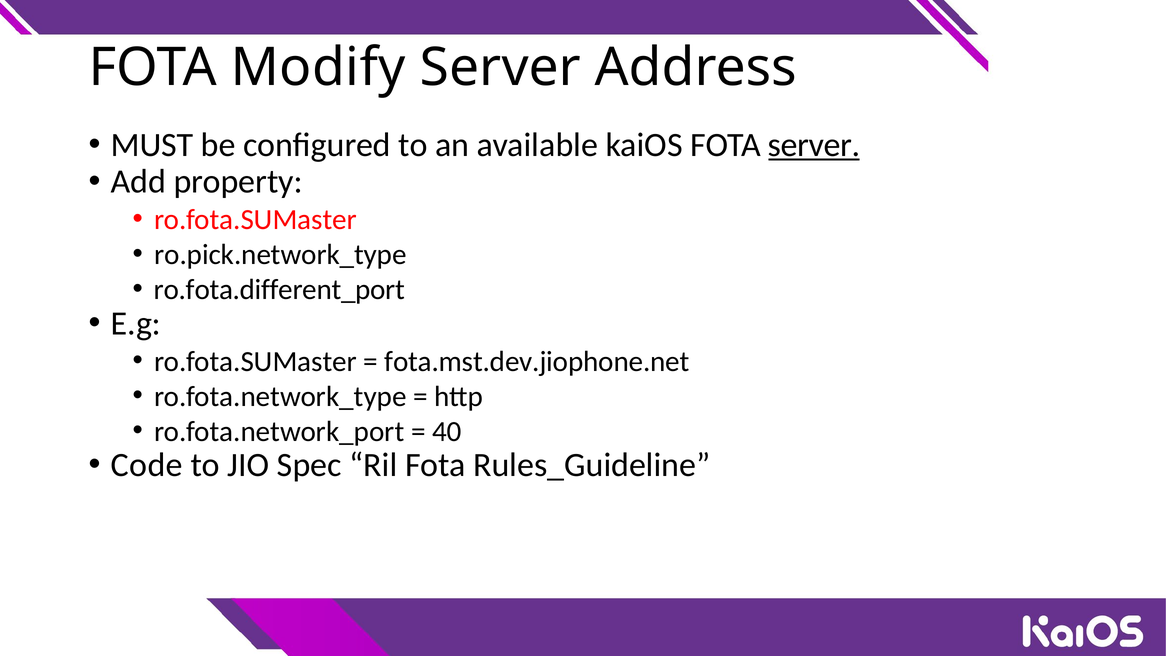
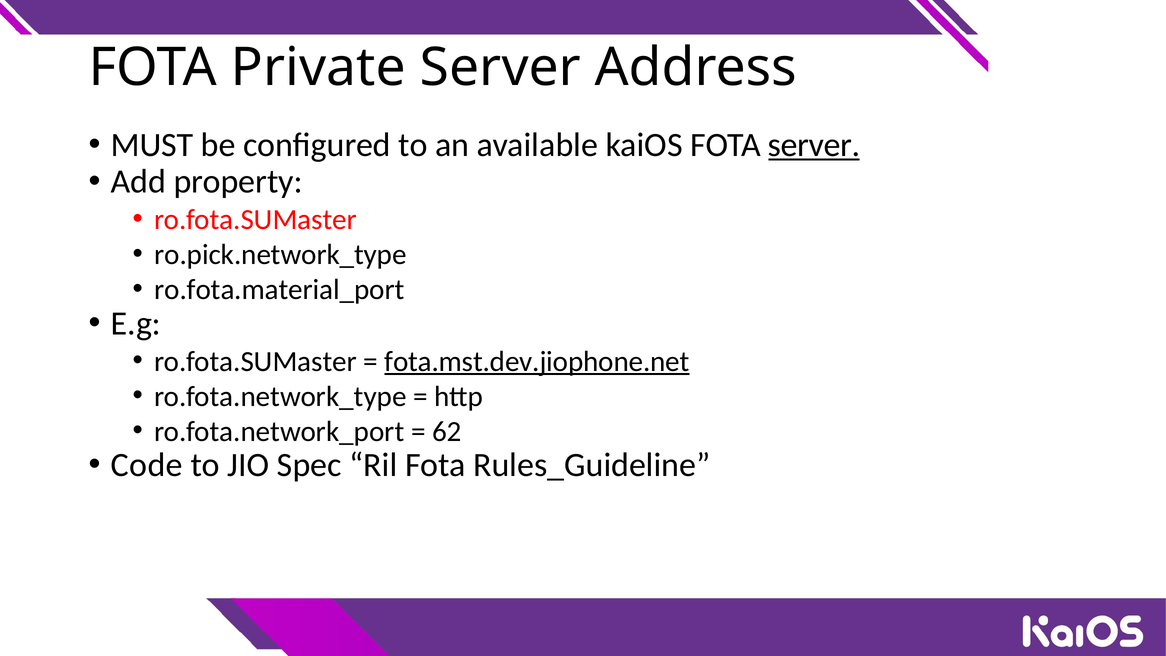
Modify: Modify -> Private
ro.fota.different_port: ro.fota.different_port -> ro.fota.material_port
fota.mst.dev.jiophone.net underline: none -> present
40: 40 -> 62
